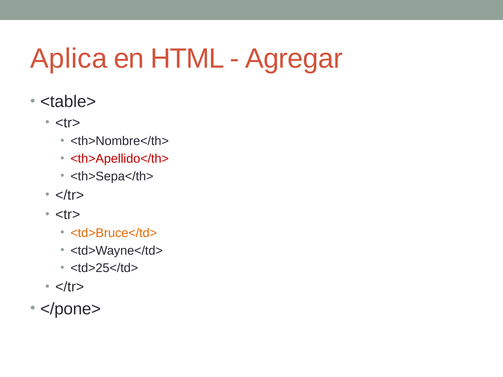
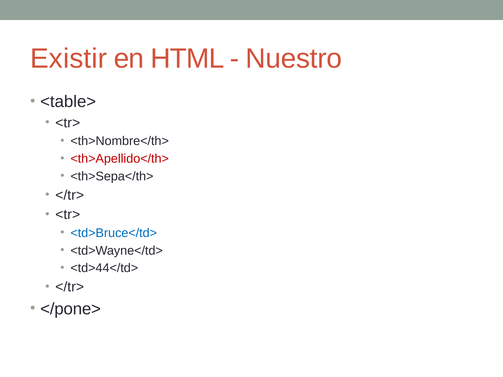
Aplica: Aplica -> Existir
Agregar: Agregar -> Nuestro
<td>Bruce</td> colour: orange -> blue
<td>25</td>: <td>25</td> -> <td>44</td>
